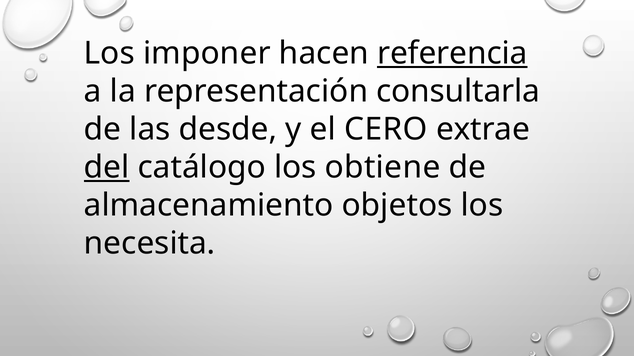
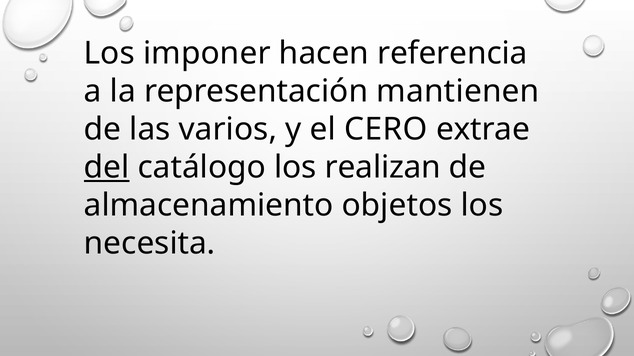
referencia underline: present -> none
consultarla: consultarla -> mantienen
desde: desde -> varios
obtiene: obtiene -> realizan
